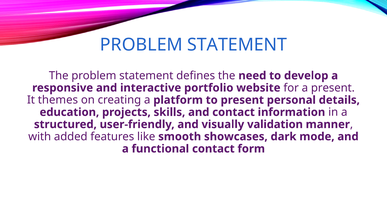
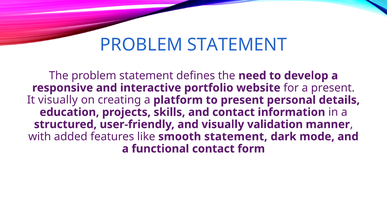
It themes: themes -> visually
smooth showcases: showcases -> statement
